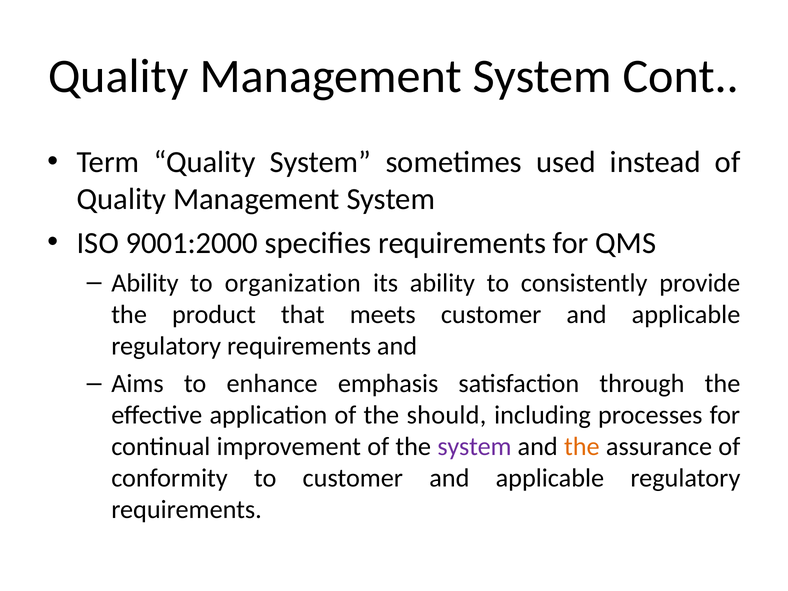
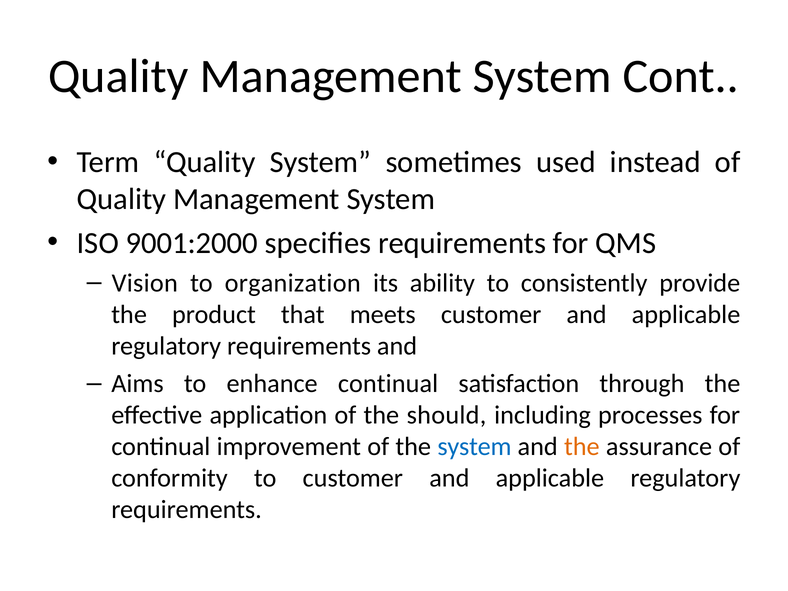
Ability at (145, 283): Ability -> Vision
enhance emphasis: emphasis -> continual
system at (474, 447) colour: purple -> blue
